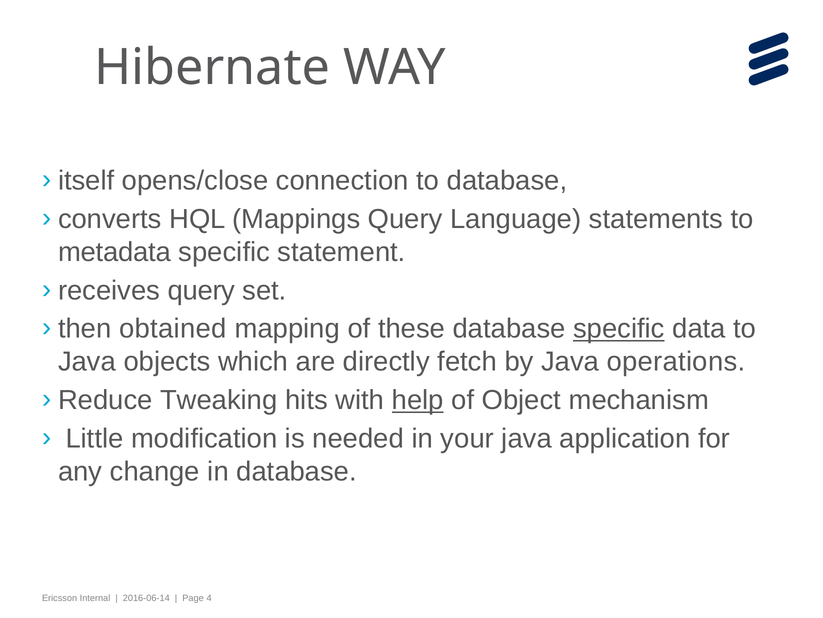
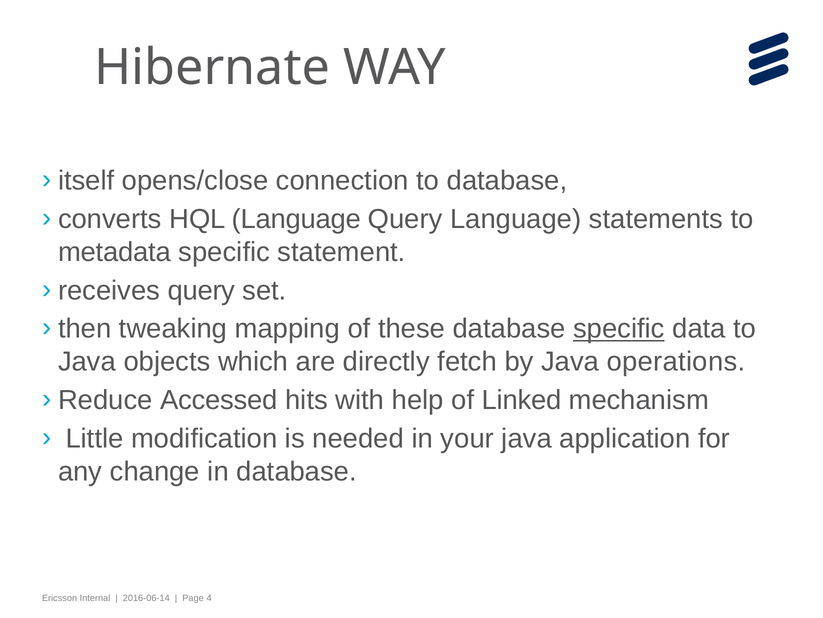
HQL Mappings: Mappings -> Language
obtained: obtained -> tweaking
Tweaking: Tweaking -> Accessed
help underline: present -> none
Object: Object -> Linked
